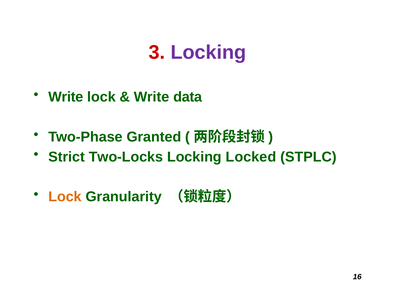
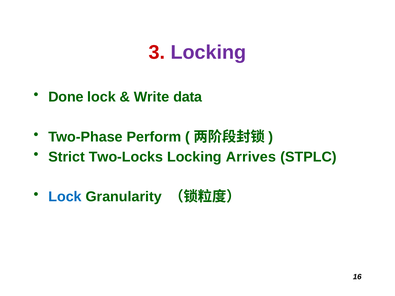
Write at (66, 97): Write -> Done
Granted: Granted -> Perform
Locked: Locked -> Arrives
Lock at (65, 197) colour: orange -> blue
